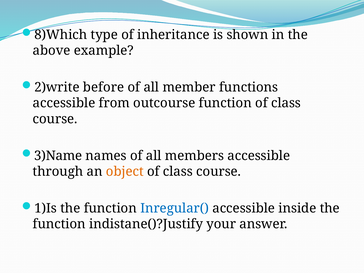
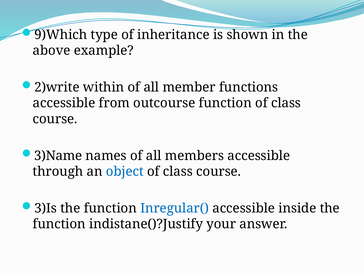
8)Which: 8)Which -> 9)Which
before: before -> within
object colour: orange -> blue
1)Is: 1)Is -> 3)Is
